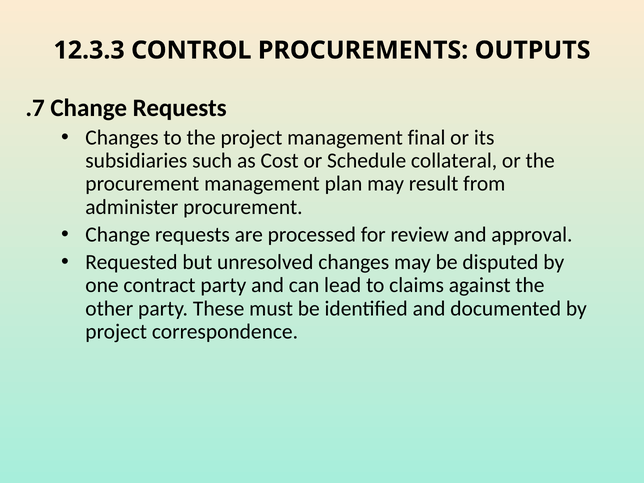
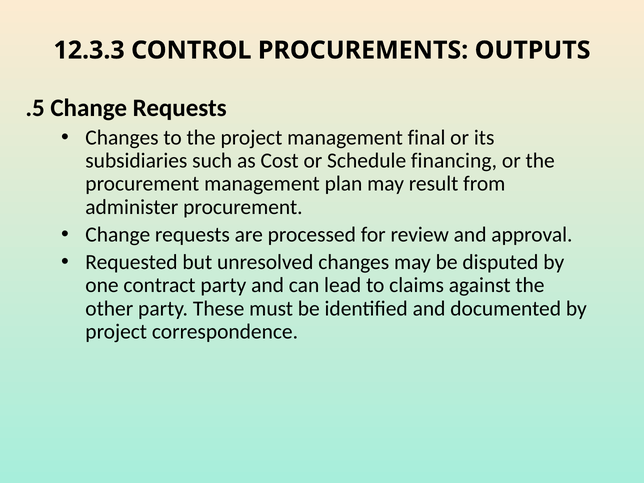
.7: .7 -> .5
collateral: collateral -> financing
